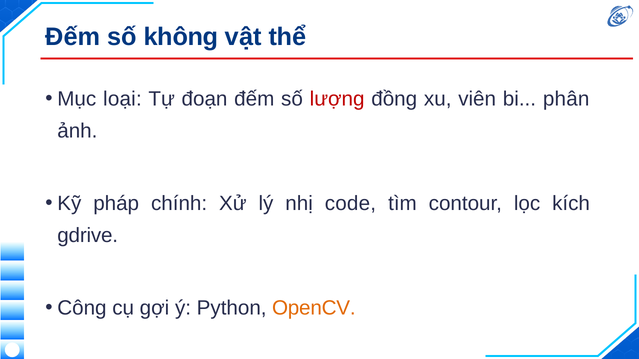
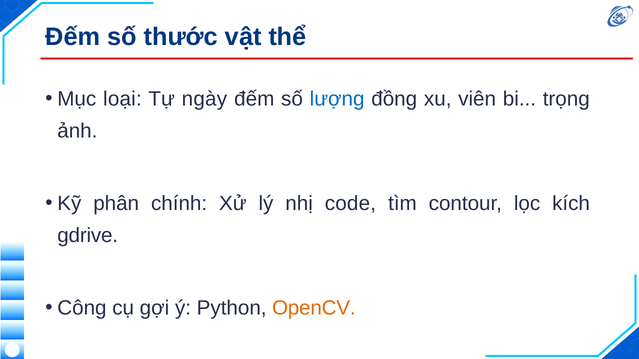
không: không -> thước
đoạn: đoạn -> ngày
lượng colour: red -> blue
phân: phân -> trọng
pháp: pháp -> phân
